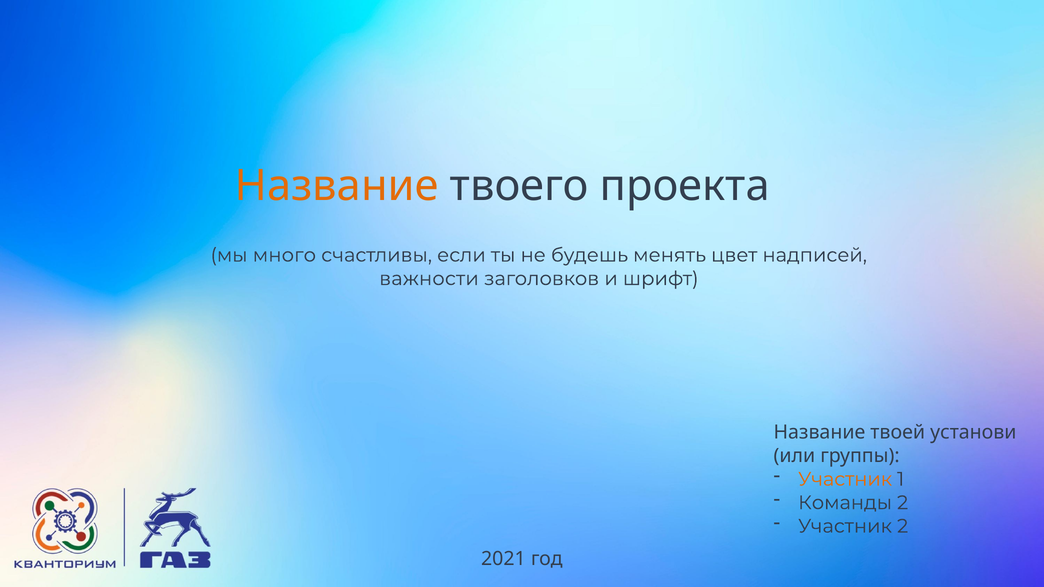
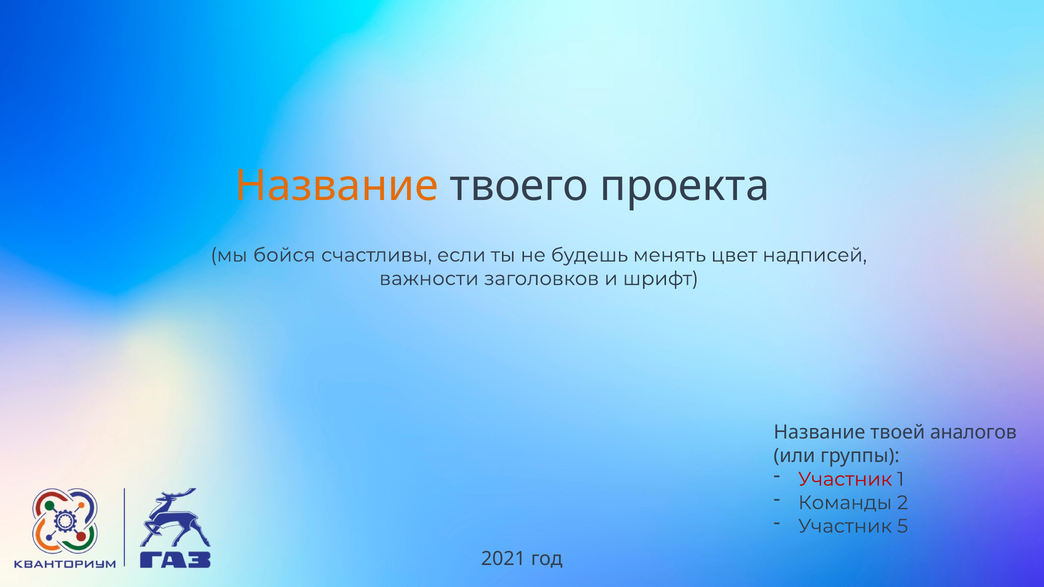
много: много -> бойся
установи: установи -> аналогов
Участник at (845, 479) colour: orange -> red
Участник 2: 2 -> 5
